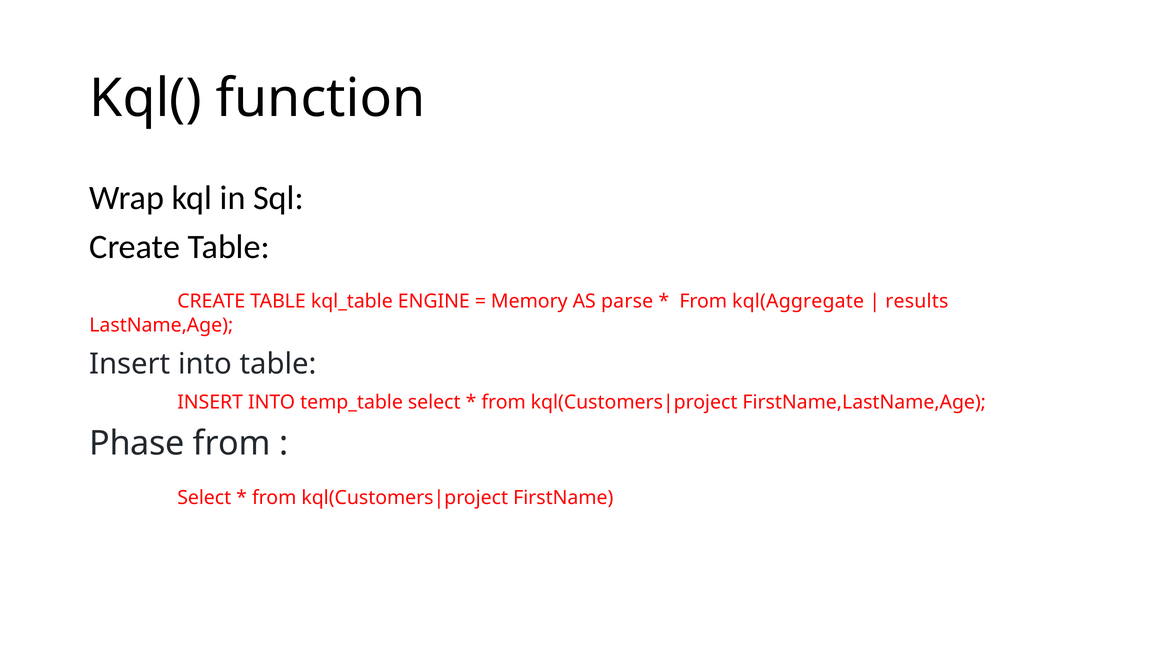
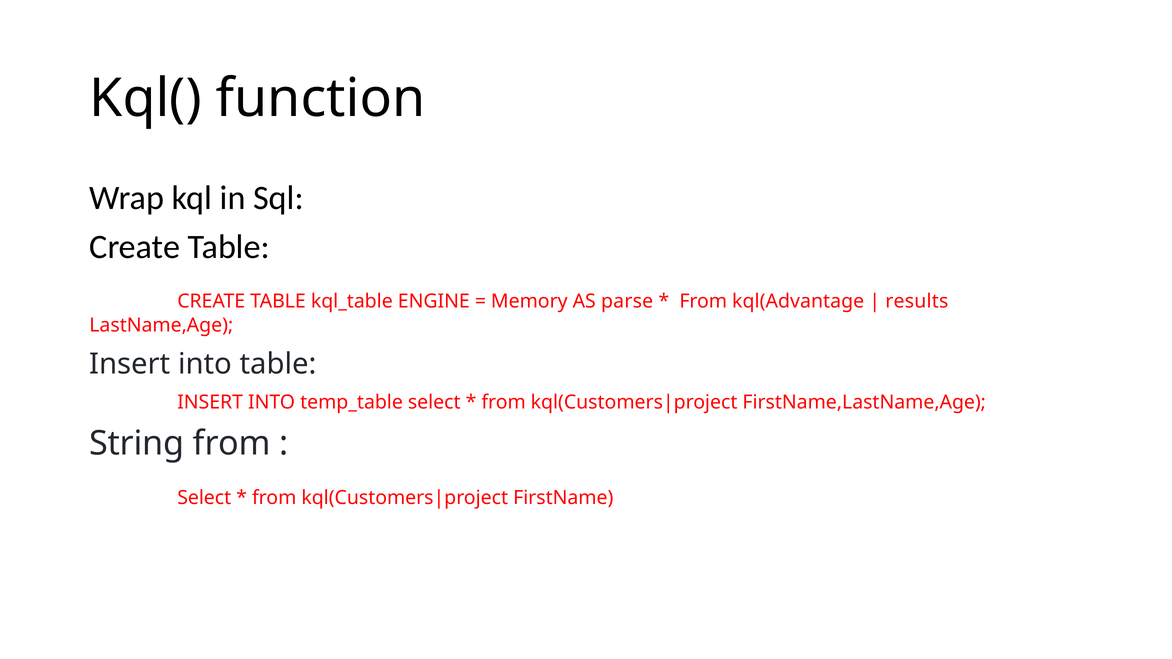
kql(Aggregate: kql(Aggregate -> kql(Advantage
Phase: Phase -> String
